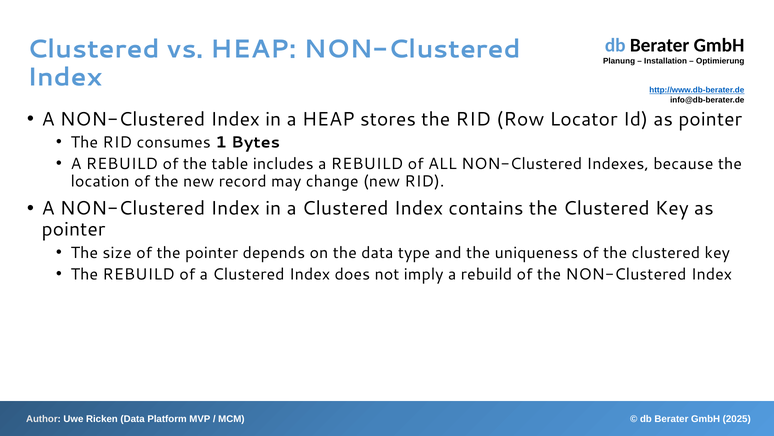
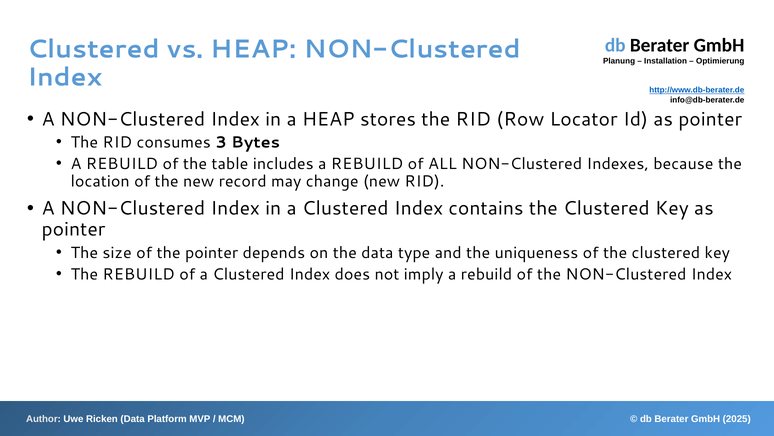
1: 1 -> 3
